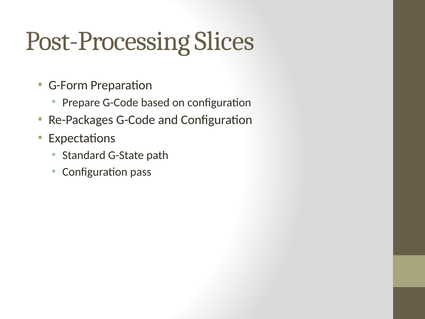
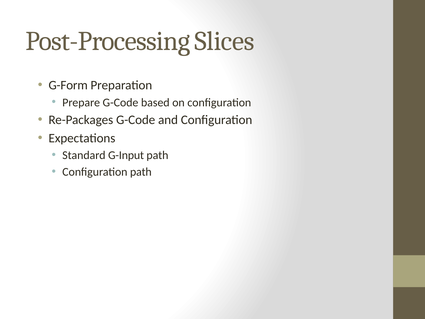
G-State: G-State -> G-Input
Configuration pass: pass -> path
